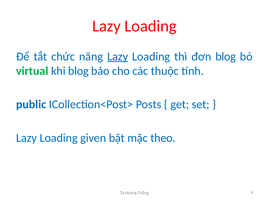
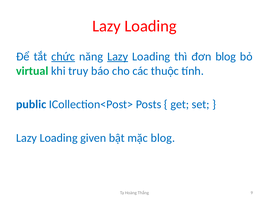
chức underline: none -> present
khi blog: blog -> truy
mặc theo: theo -> blog
